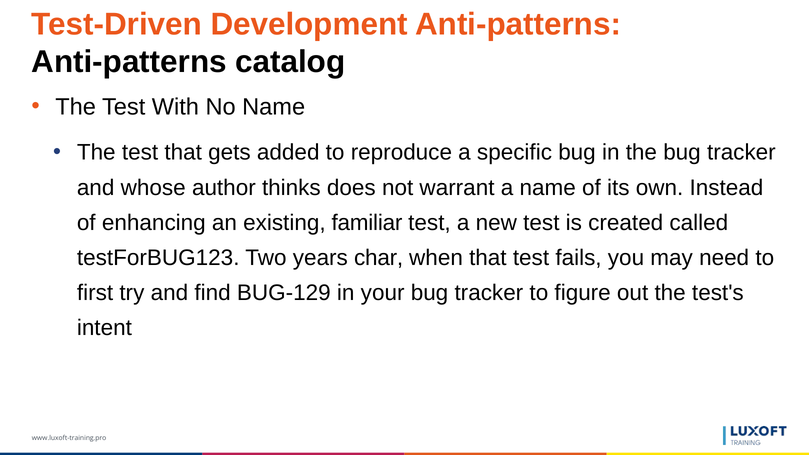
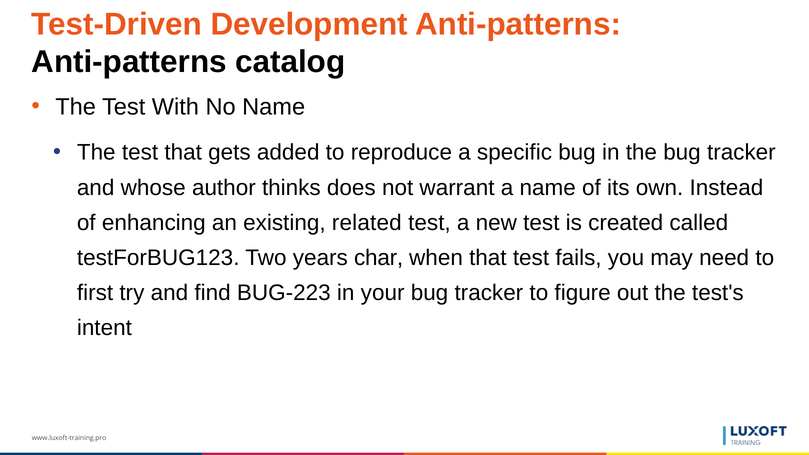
familiar: familiar -> related
BUG-129: BUG-129 -> BUG-223
